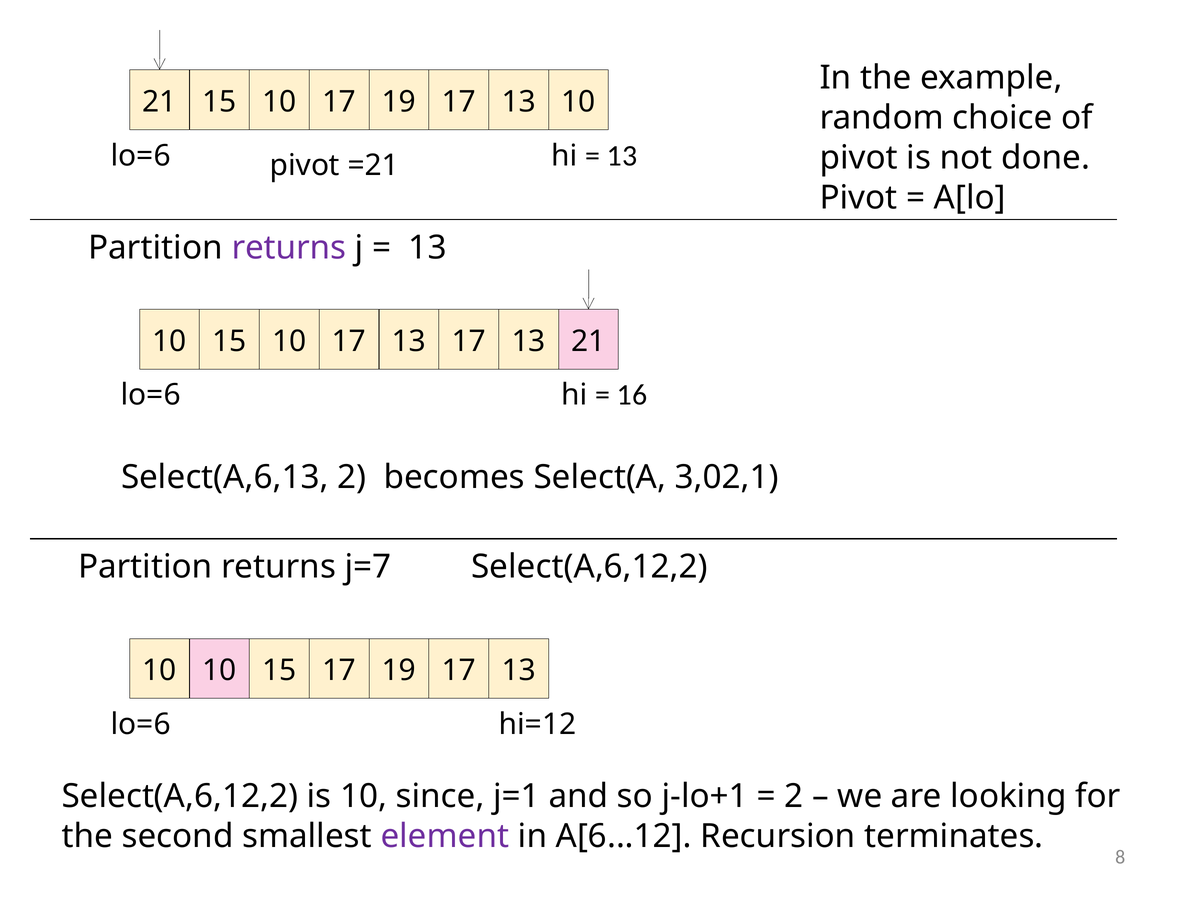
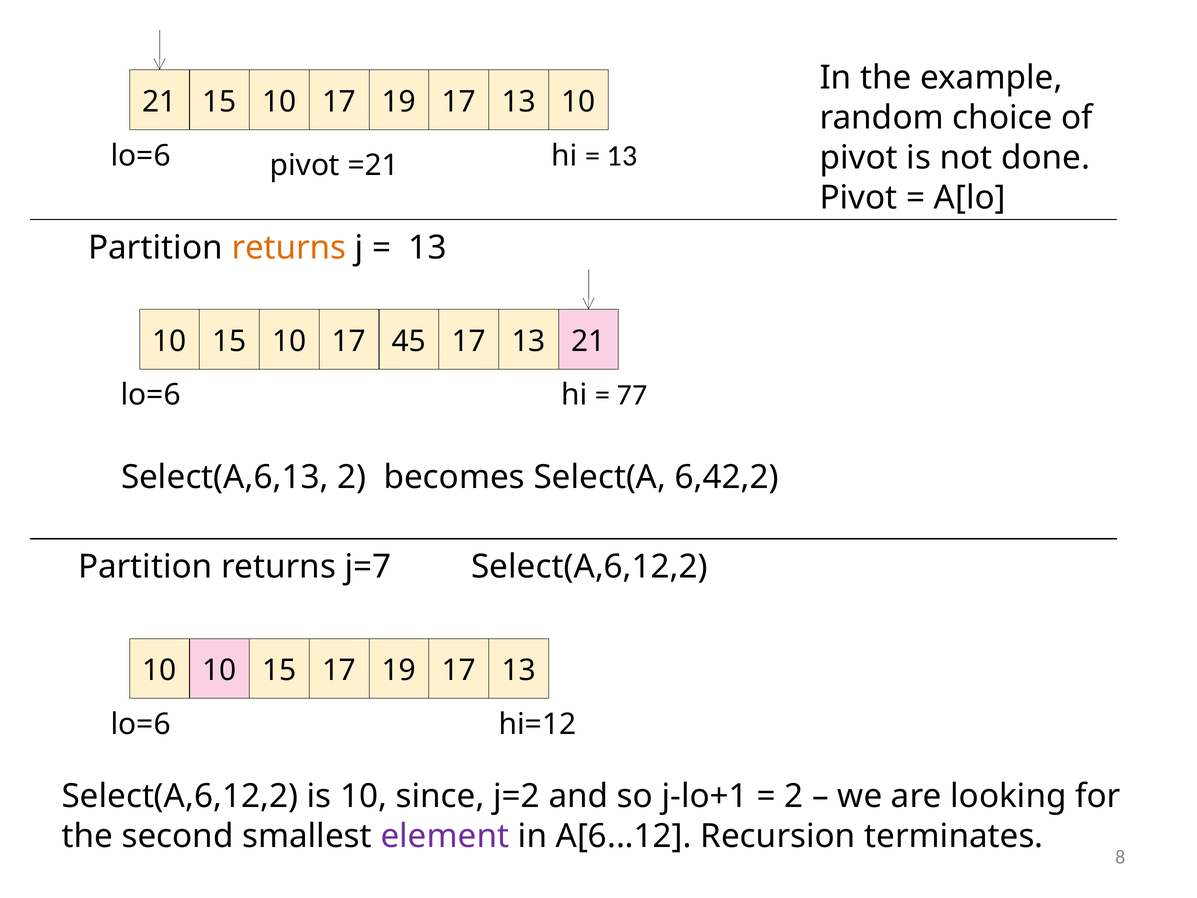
returns at (289, 248) colour: purple -> orange
10 17 13: 13 -> 45
16: 16 -> 77
3,02,1: 3,02,1 -> 6,42,2
j=1: j=1 -> j=2
